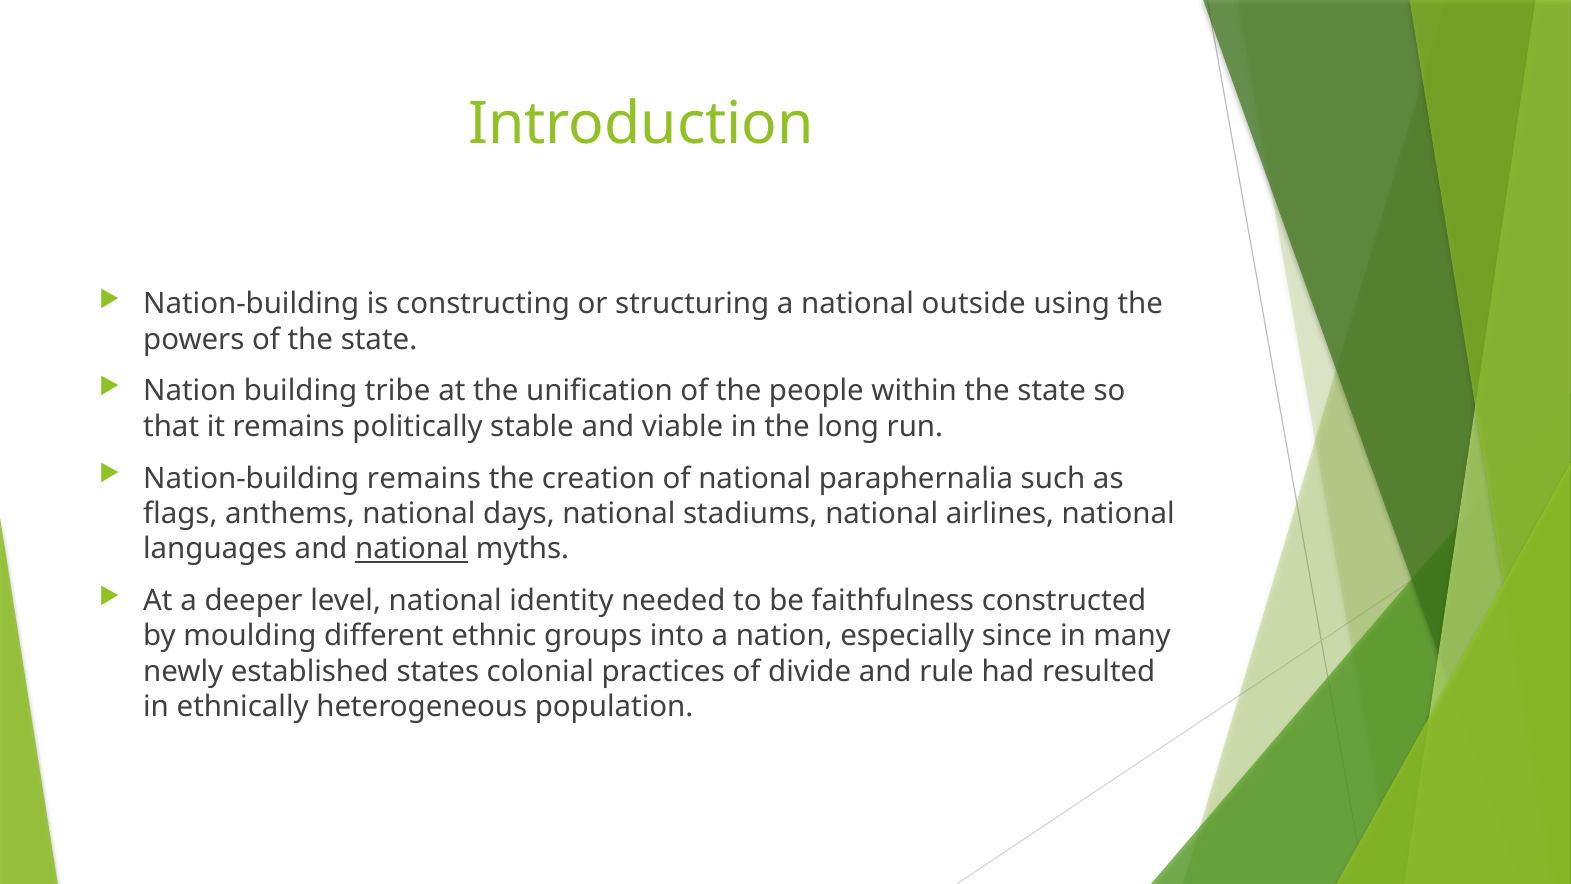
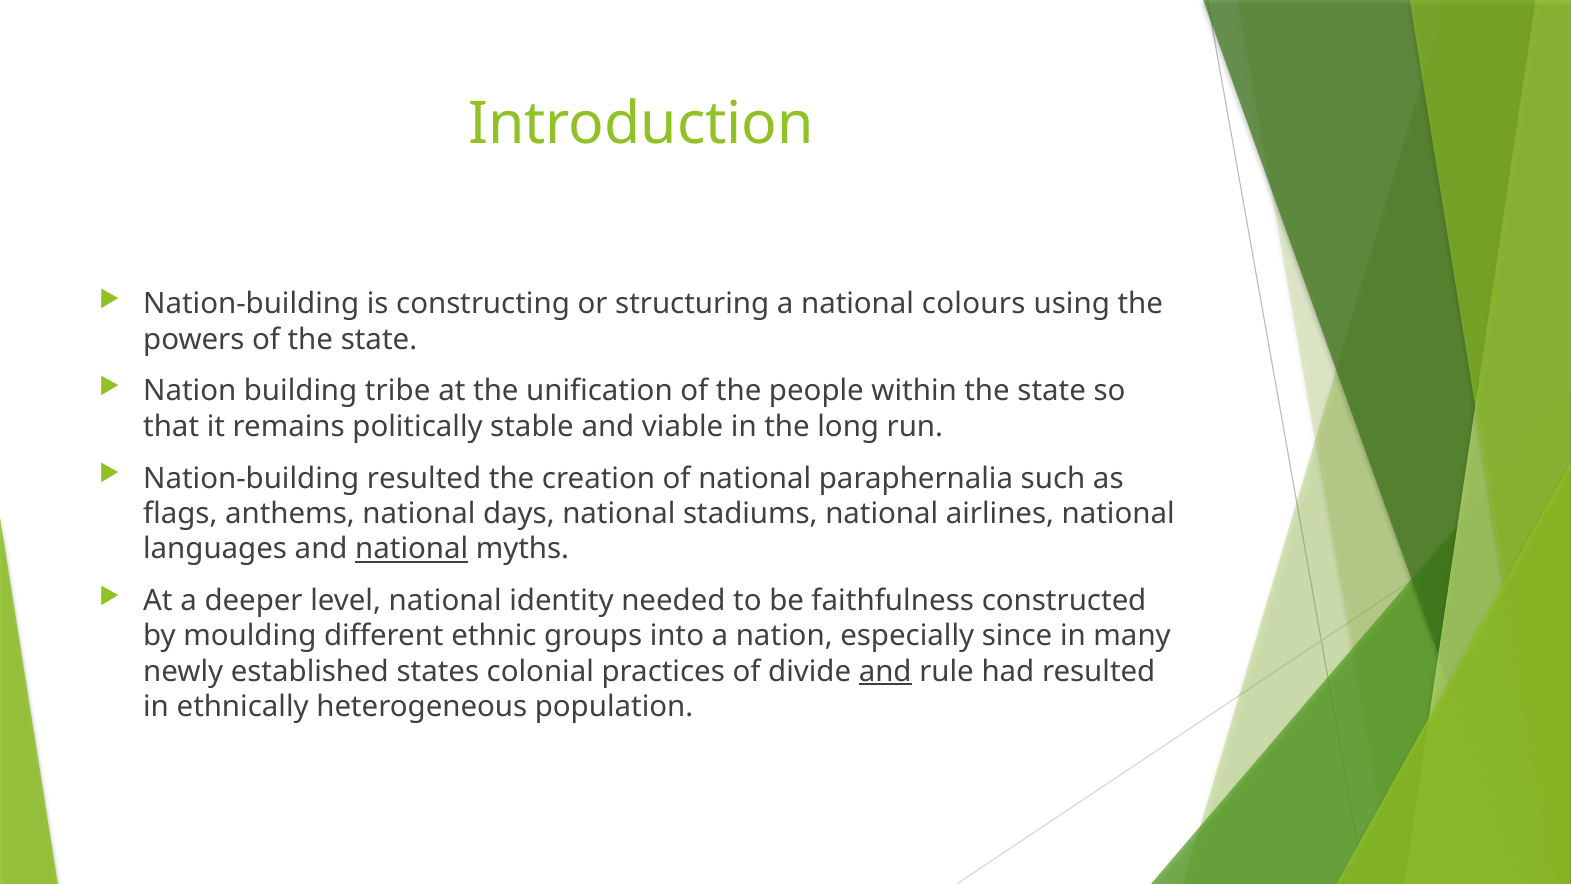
outside: outside -> colours
Nation-building remains: remains -> resulted
and at (885, 671) underline: none -> present
